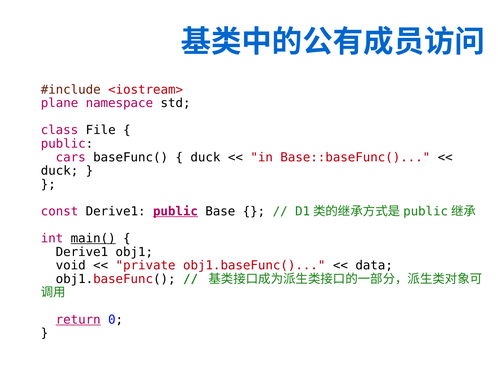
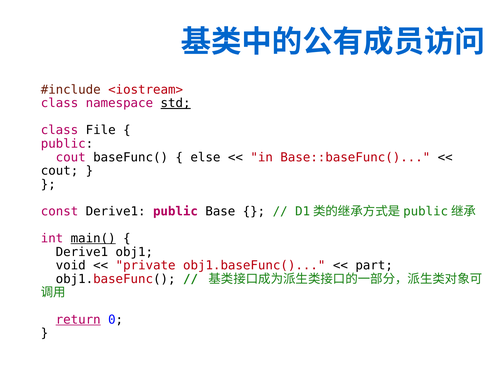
plane at (60, 103): plane -> class
std underline: none -> present
cars at (71, 157): cars -> cout
duck at (205, 157): duck -> else
duck at (60, 171): duck -> cout
public at (175, 212) underline: present -> none
data: data -> part
